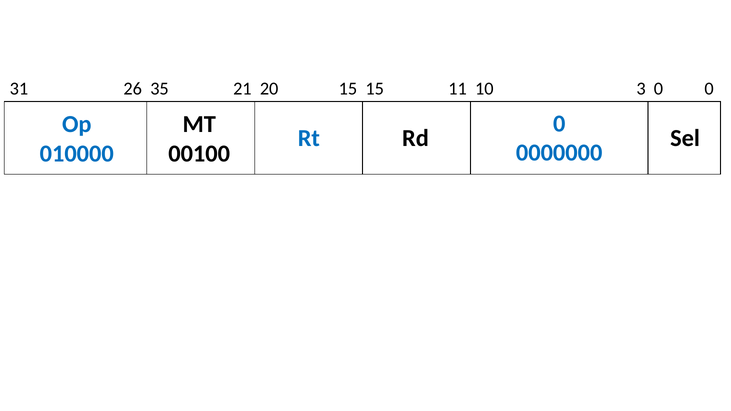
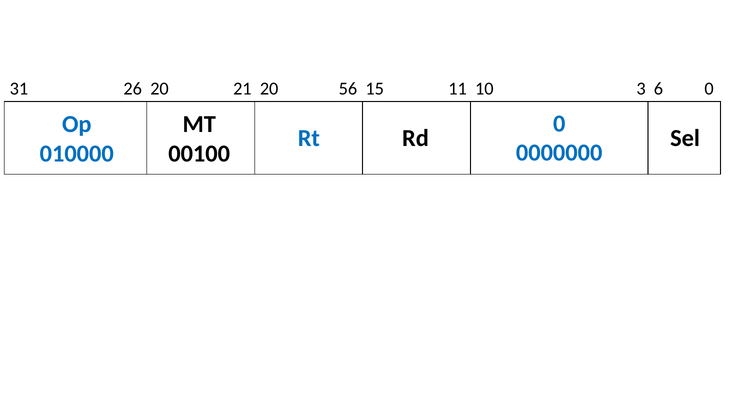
26 35: 35 -> 20
20 15: 15 -> 56
3 0: 0 -> 6
